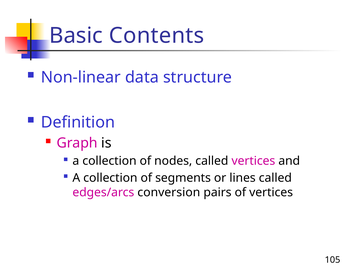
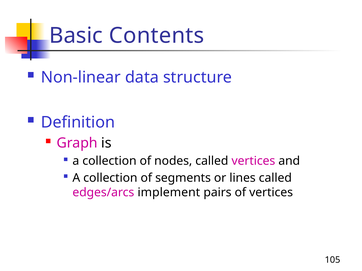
conversion: conversion -> implement
